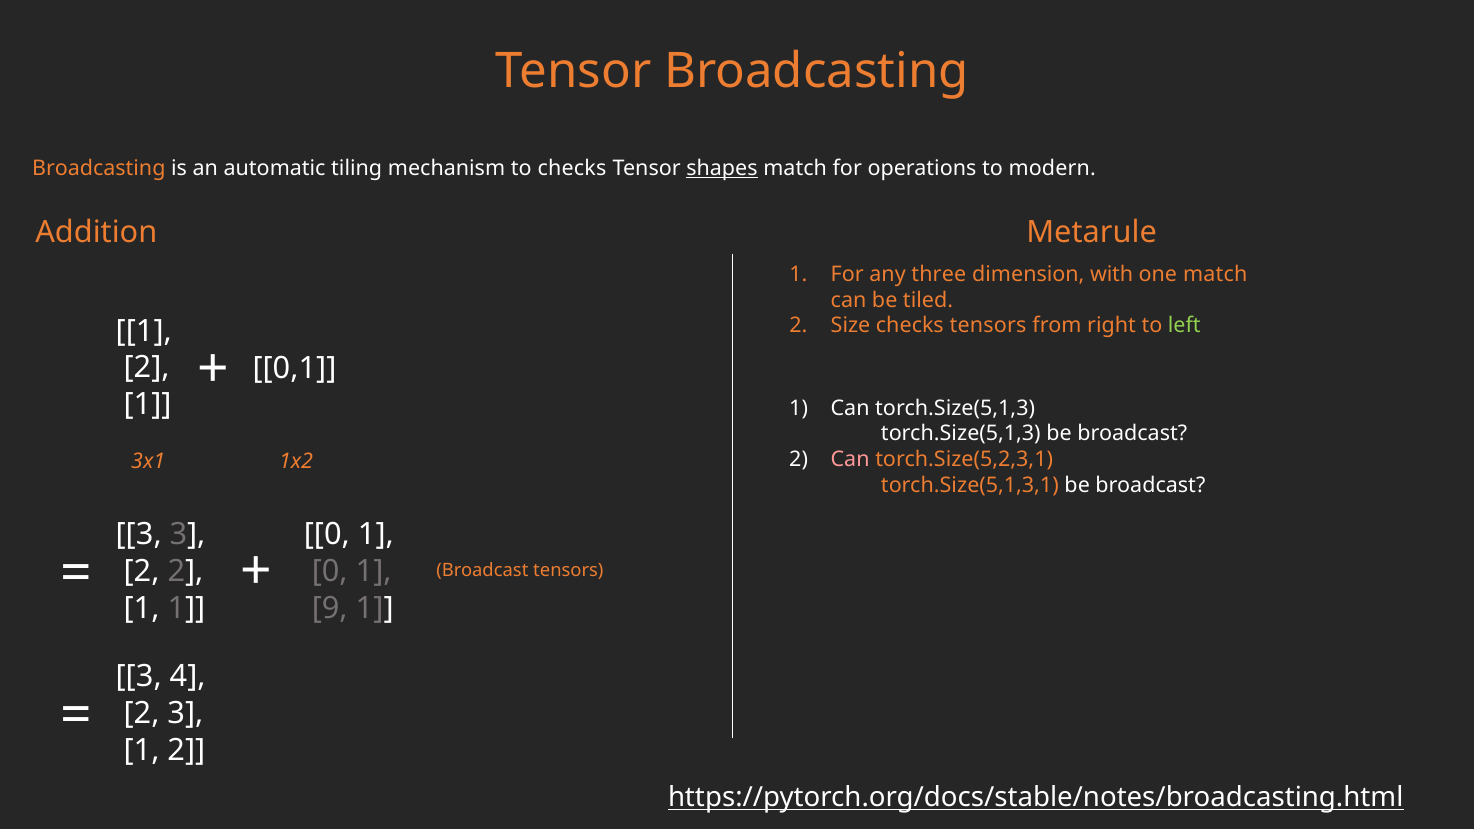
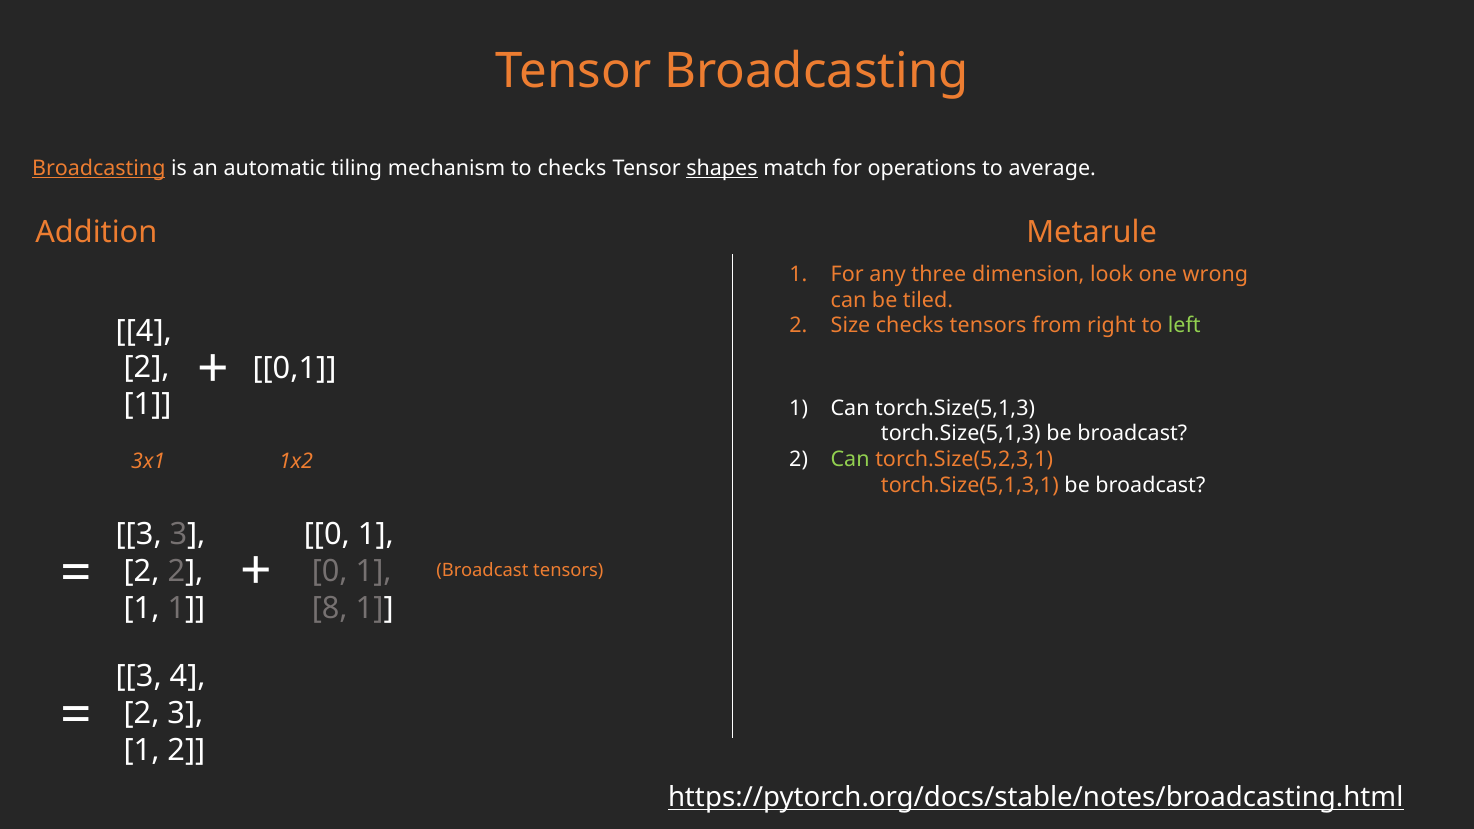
Broadcasting at (99, 168) underline: none -> present
modern: modern -> average
with: with -> look
one match: match -> wrong
1 at (144, 331): 1 -> 4
Can at (850, 460) colour: pink -> light green
9: 9 -> 8
